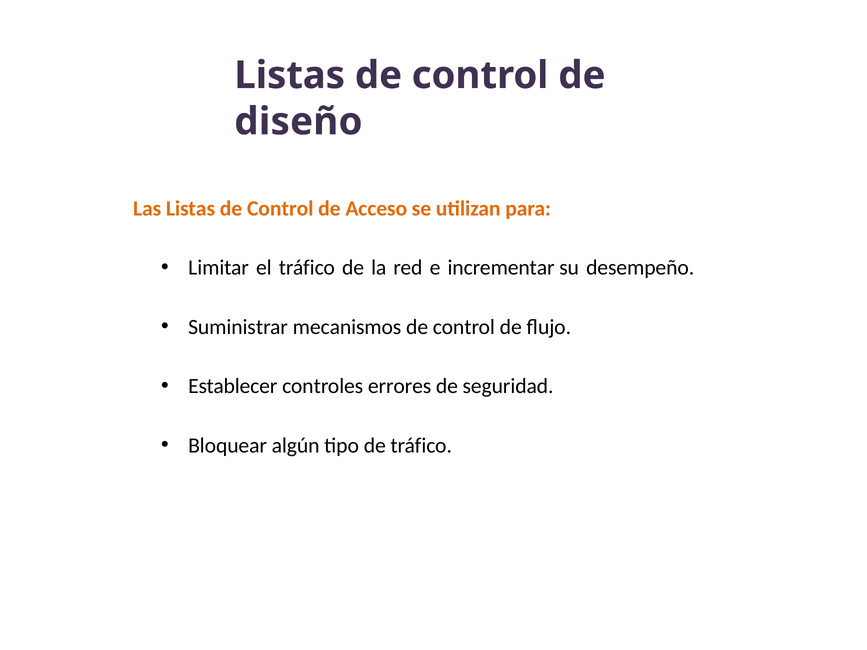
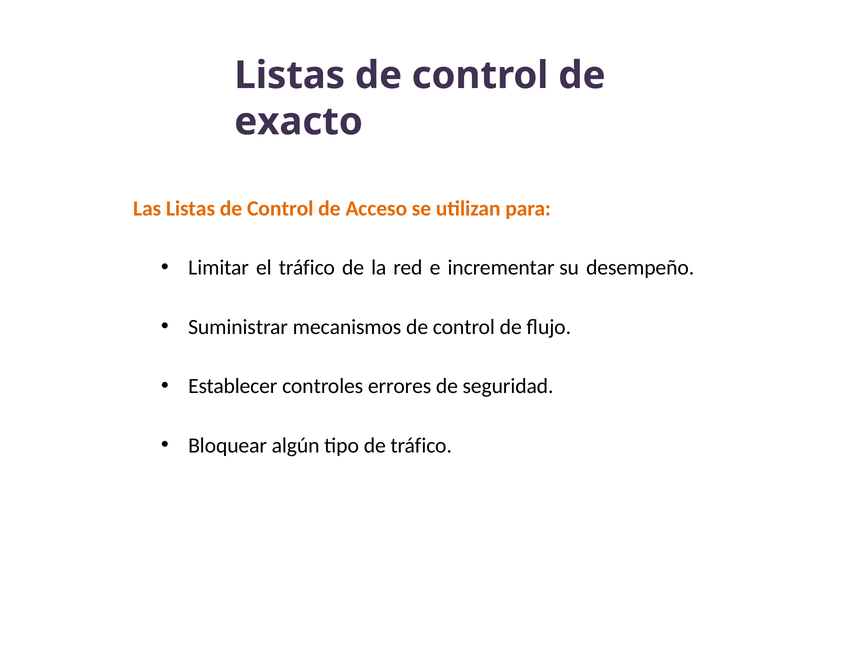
diseño: diseño -> exacto
